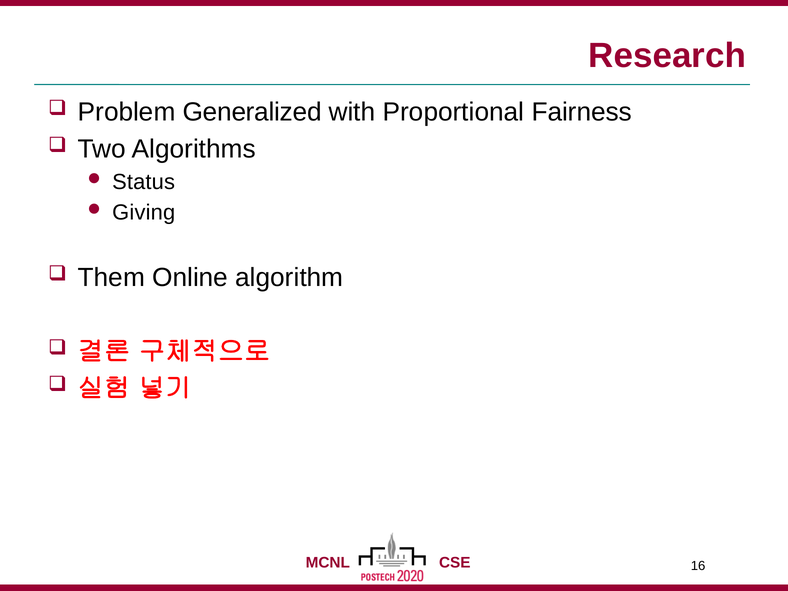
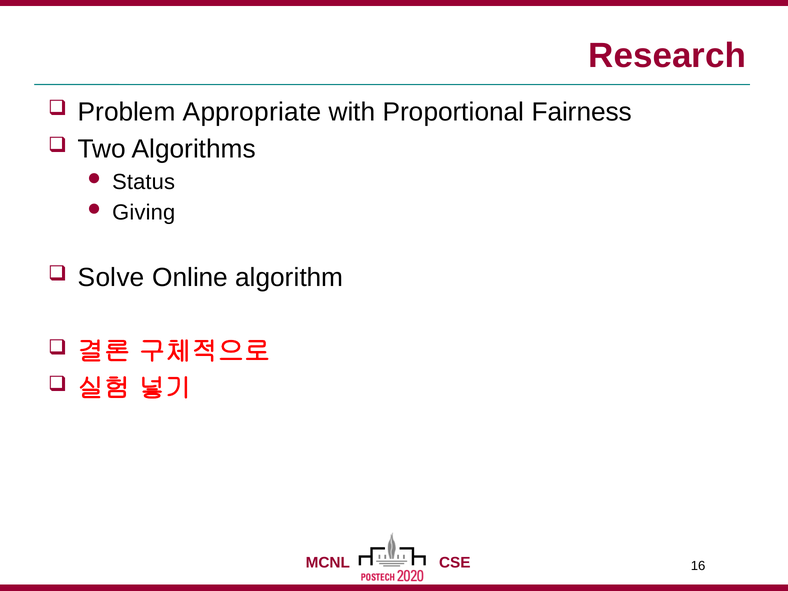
Generalized: Generalized -> Appropriate
Them: Them -> Solve
